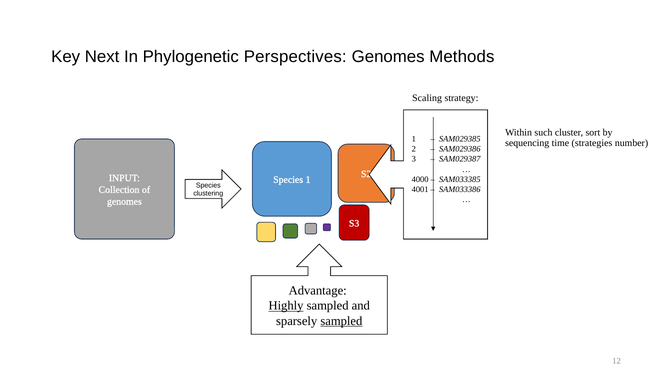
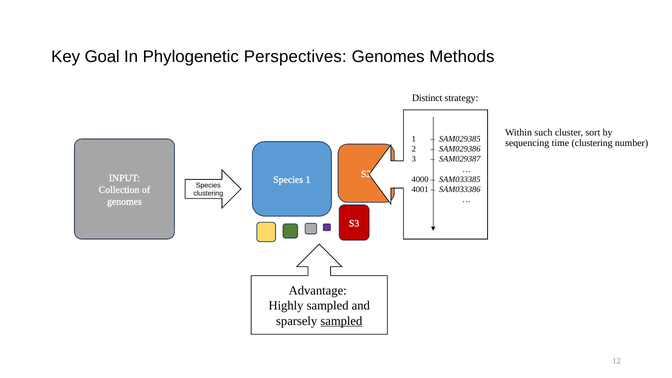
Next: Next -> Goal
Scaling: Scaling -> Distinct
time strategies: strategies -> clustering
Highly underline: present -> none
